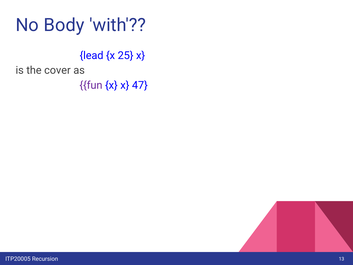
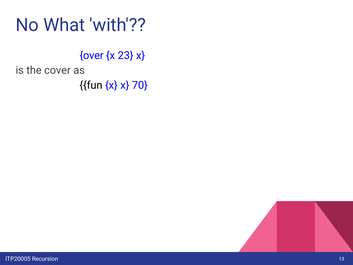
Body: Body -> What
lead: lead -> over
25: 25 -> 23
fun colour: purple -> black
47: 47 -> 70
